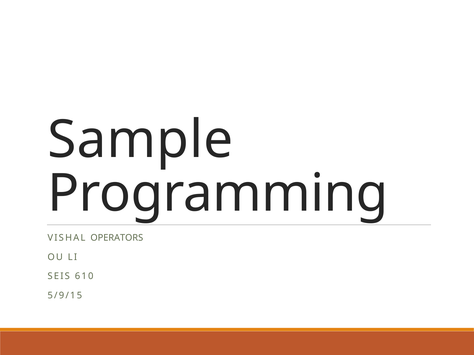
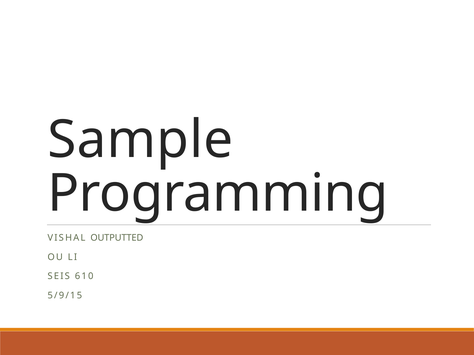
OPERATORS: OPERATORS -> OUTPUTTED
